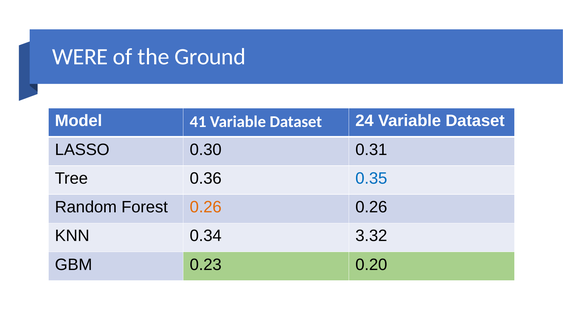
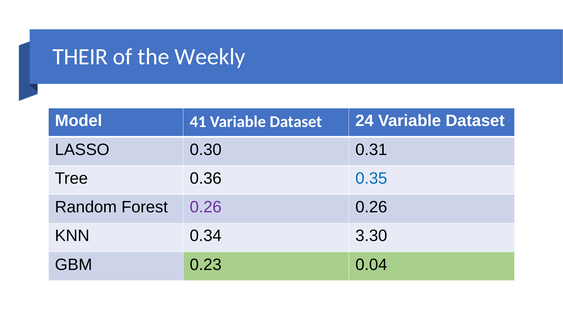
WERE: WERE -> THEIR
Ground: Ground -> Weekly
0.26 at (206, 207) colour: orange -> purple
3.32: 3.32 -> 3.30
0.20: 0.20 -> 0.04
